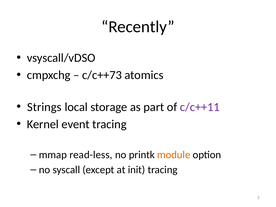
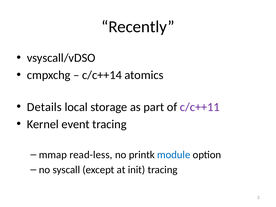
c/c++73: c/c++73 -> c/c++14
Strings: Strings -> Details
module colour: orange -> blue
